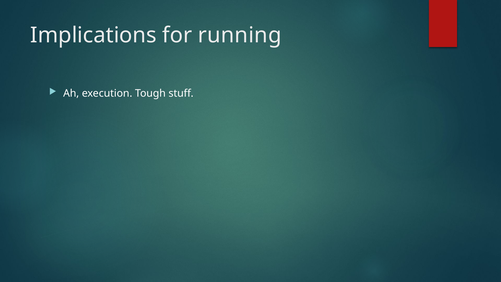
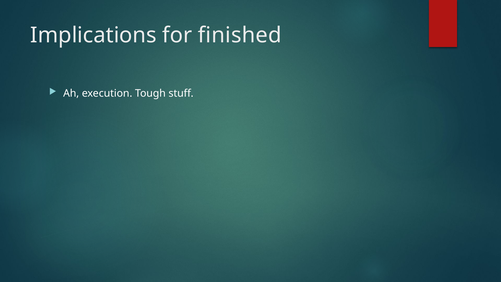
running: running -> finished
